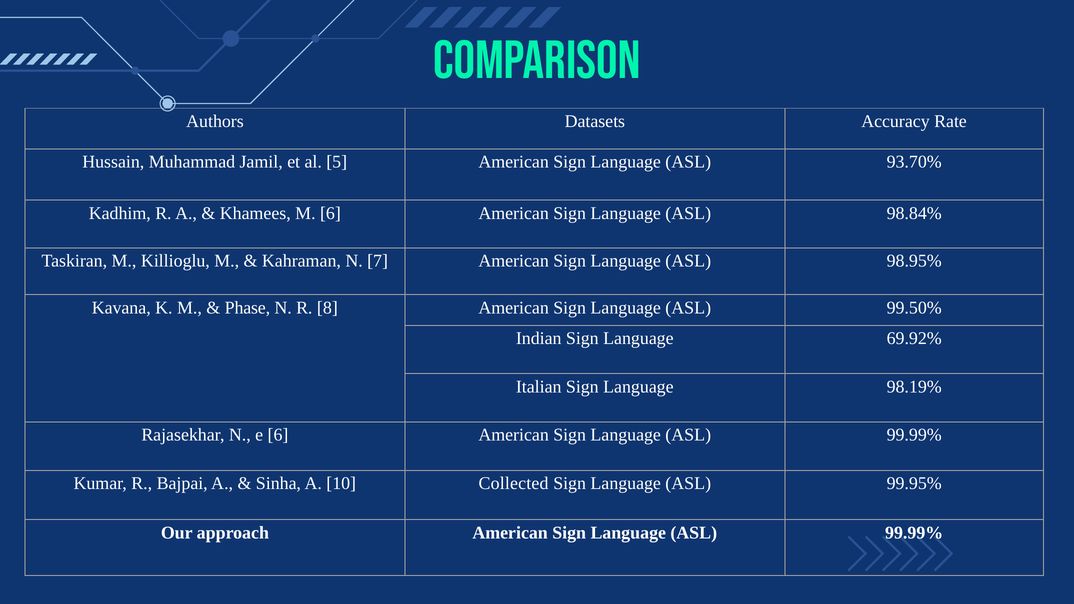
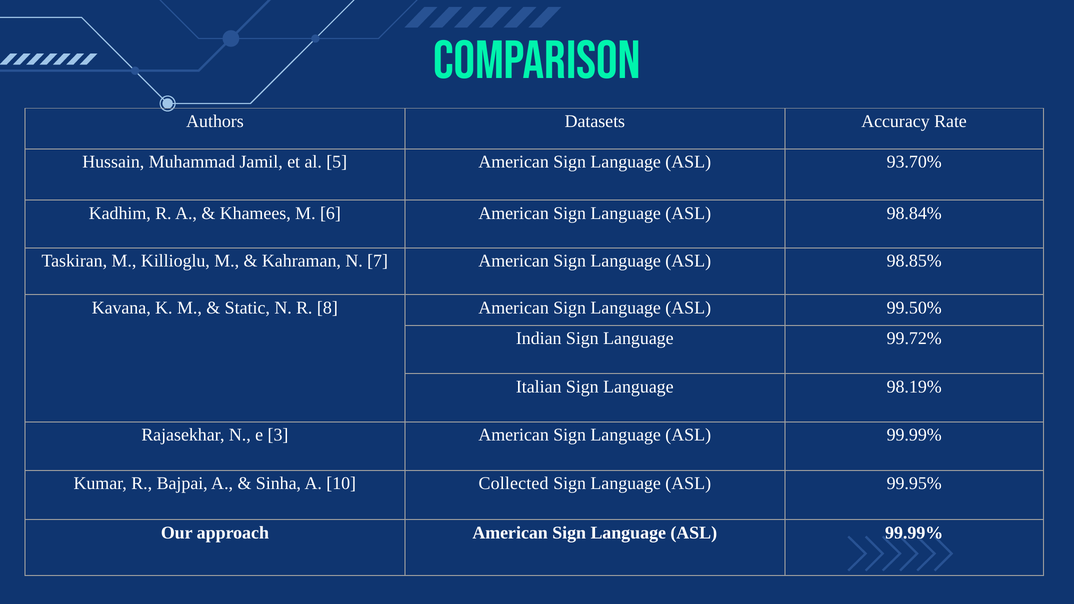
98.95%: 98.95% -> 98.85%
Phase: Phase -> Static
69.92%: 69.92% -> 99.72%
e 6: 6 -> 3
